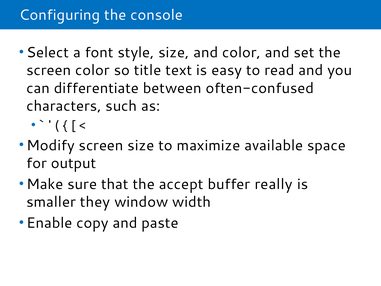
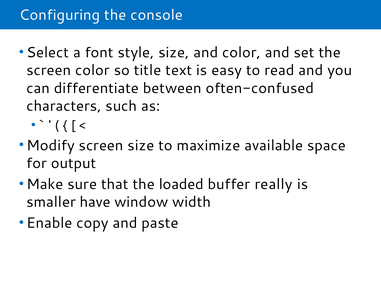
accept: accept -> loaded
they: they -> have
